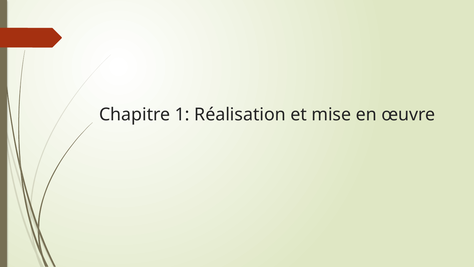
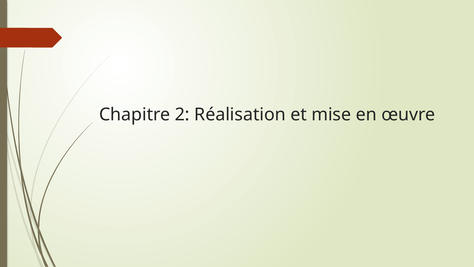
1: 1 -> 2
